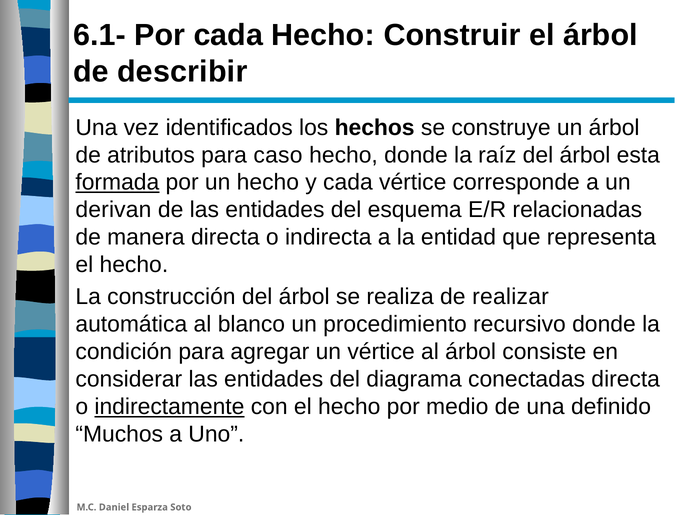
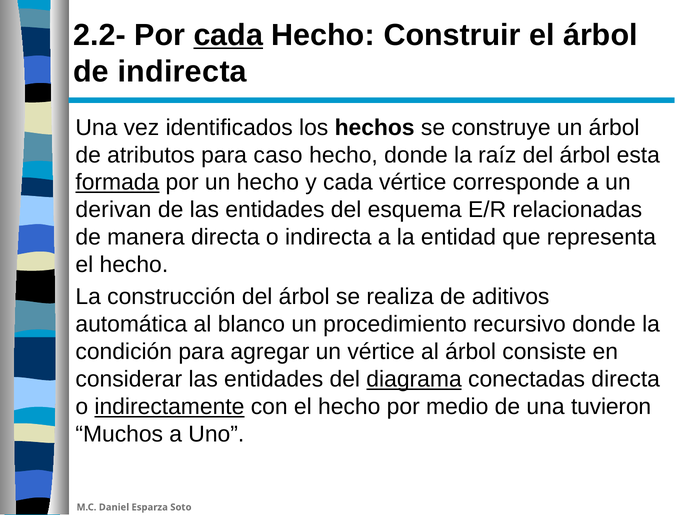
6.1-: 6.1- -> 2.2-
cada at (228, 35) underline: none -> present
de describir: describir -> indirecta
realizar: realizar -> aditivos
diagrama underline: none -> present
definido: definido -> tuvieron
